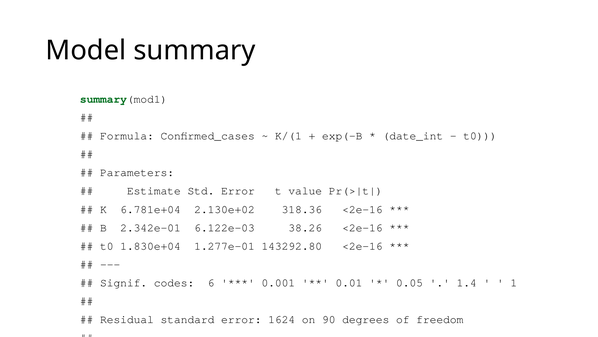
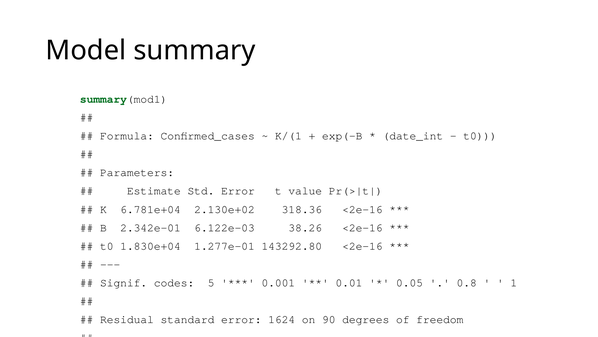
codes 6: 6 -> 5
1.4: 1.4 -> 0.8
